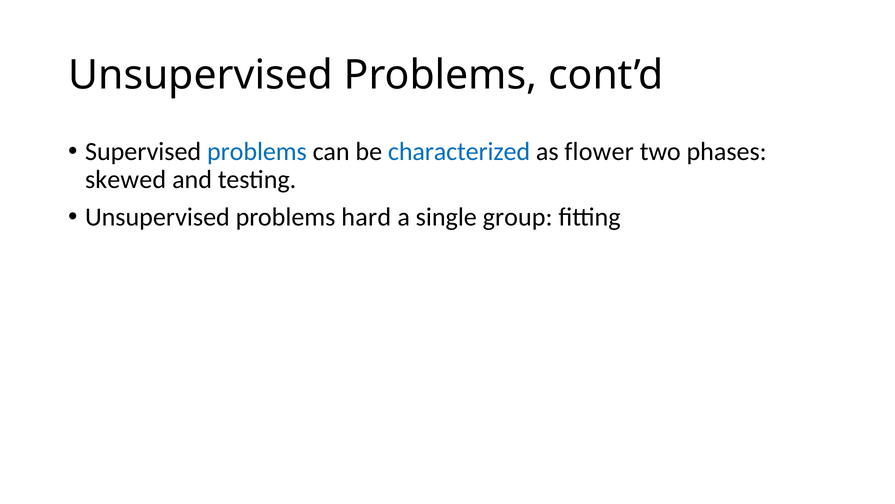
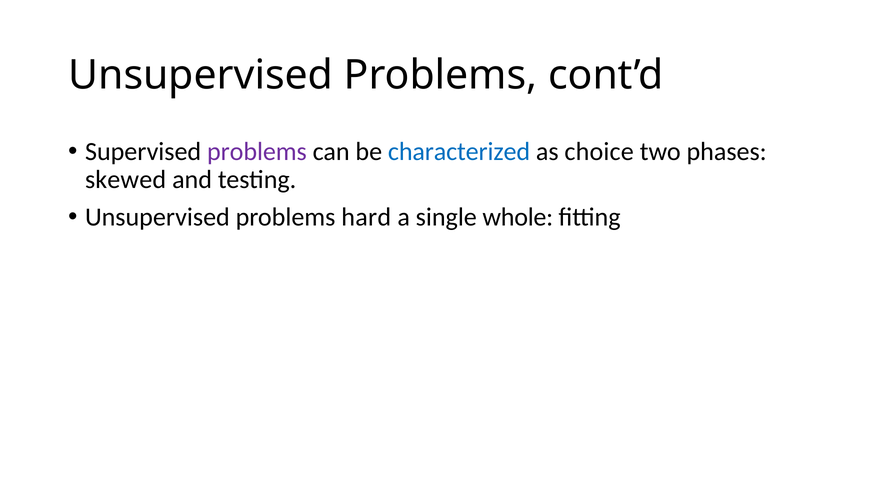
problems at (257, 151) colour: blue -> purple
flower: flower -> choice
group: group -> whole
